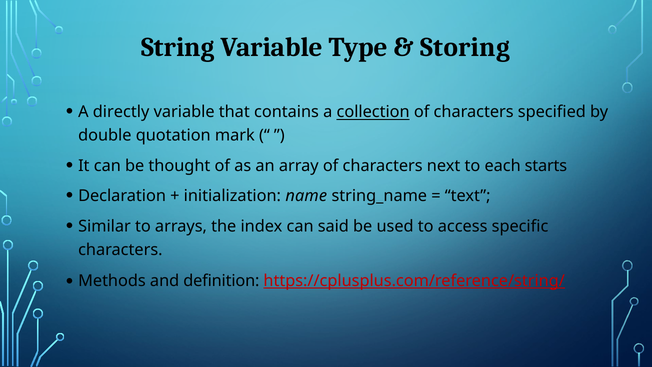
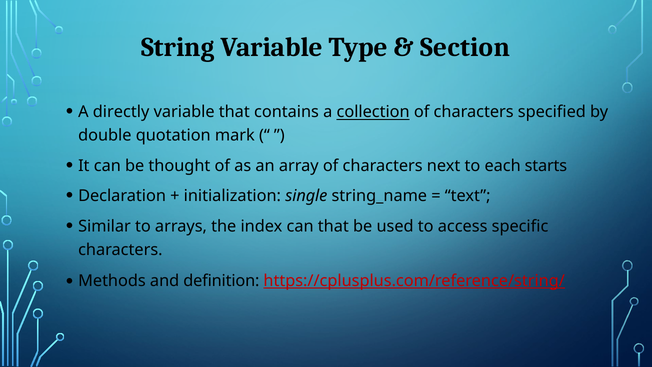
Storing: Storing -> Section
name: name -> single
can said: said -> that
